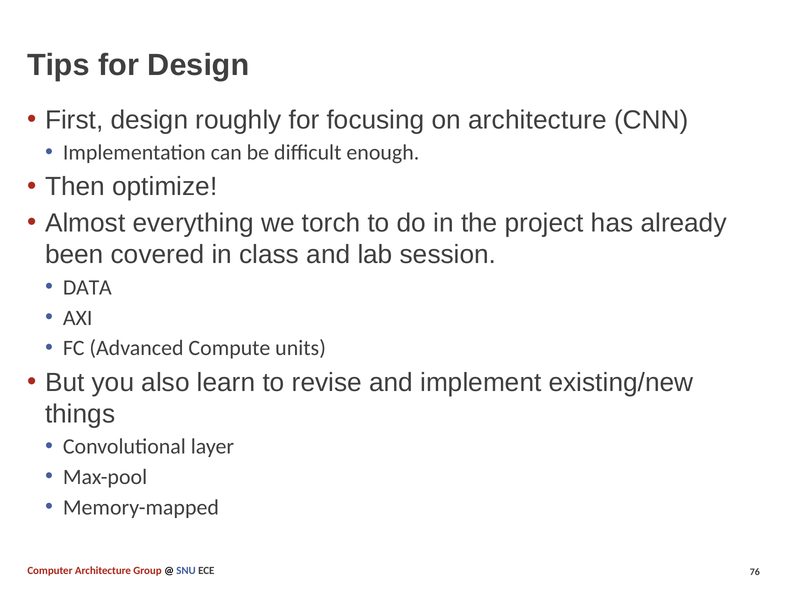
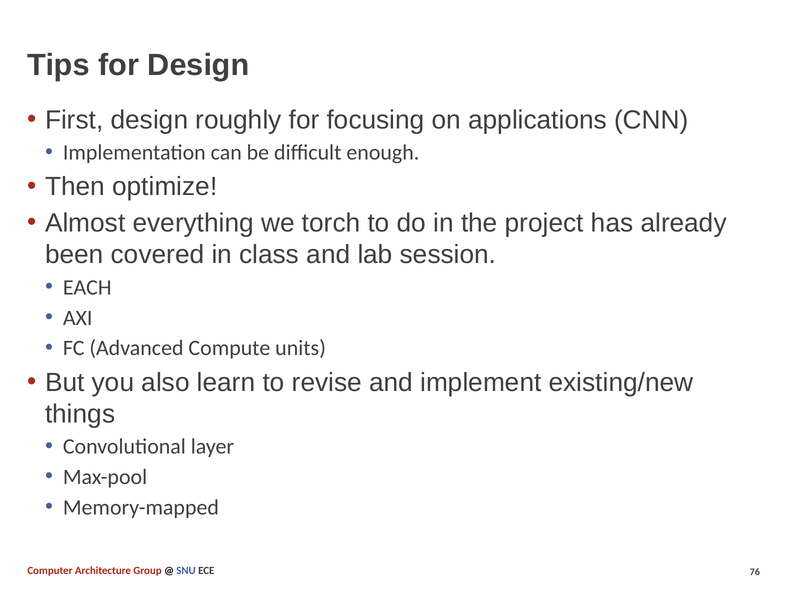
on architecture: architecture -> applications
DATA: DATA -> EACH
